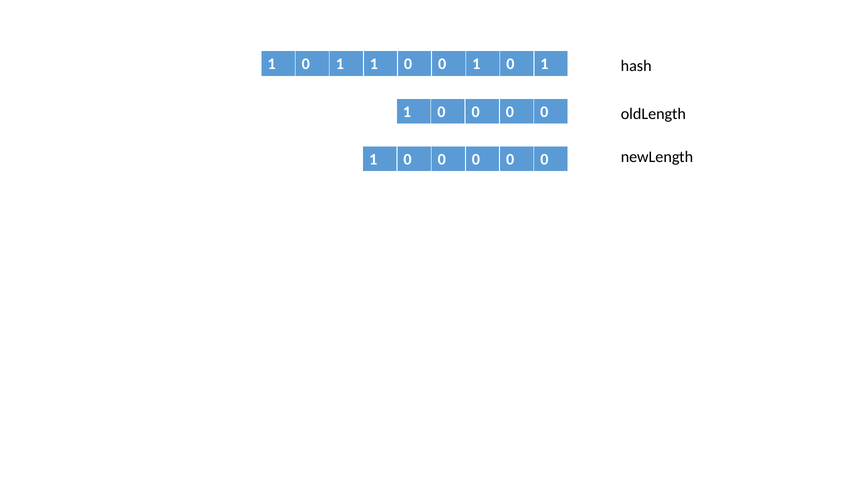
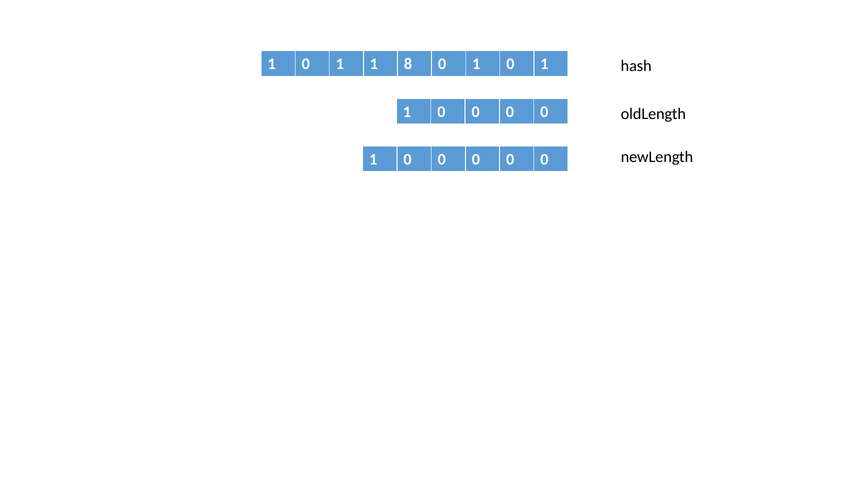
0 at (408, 64): 0 -> 8
